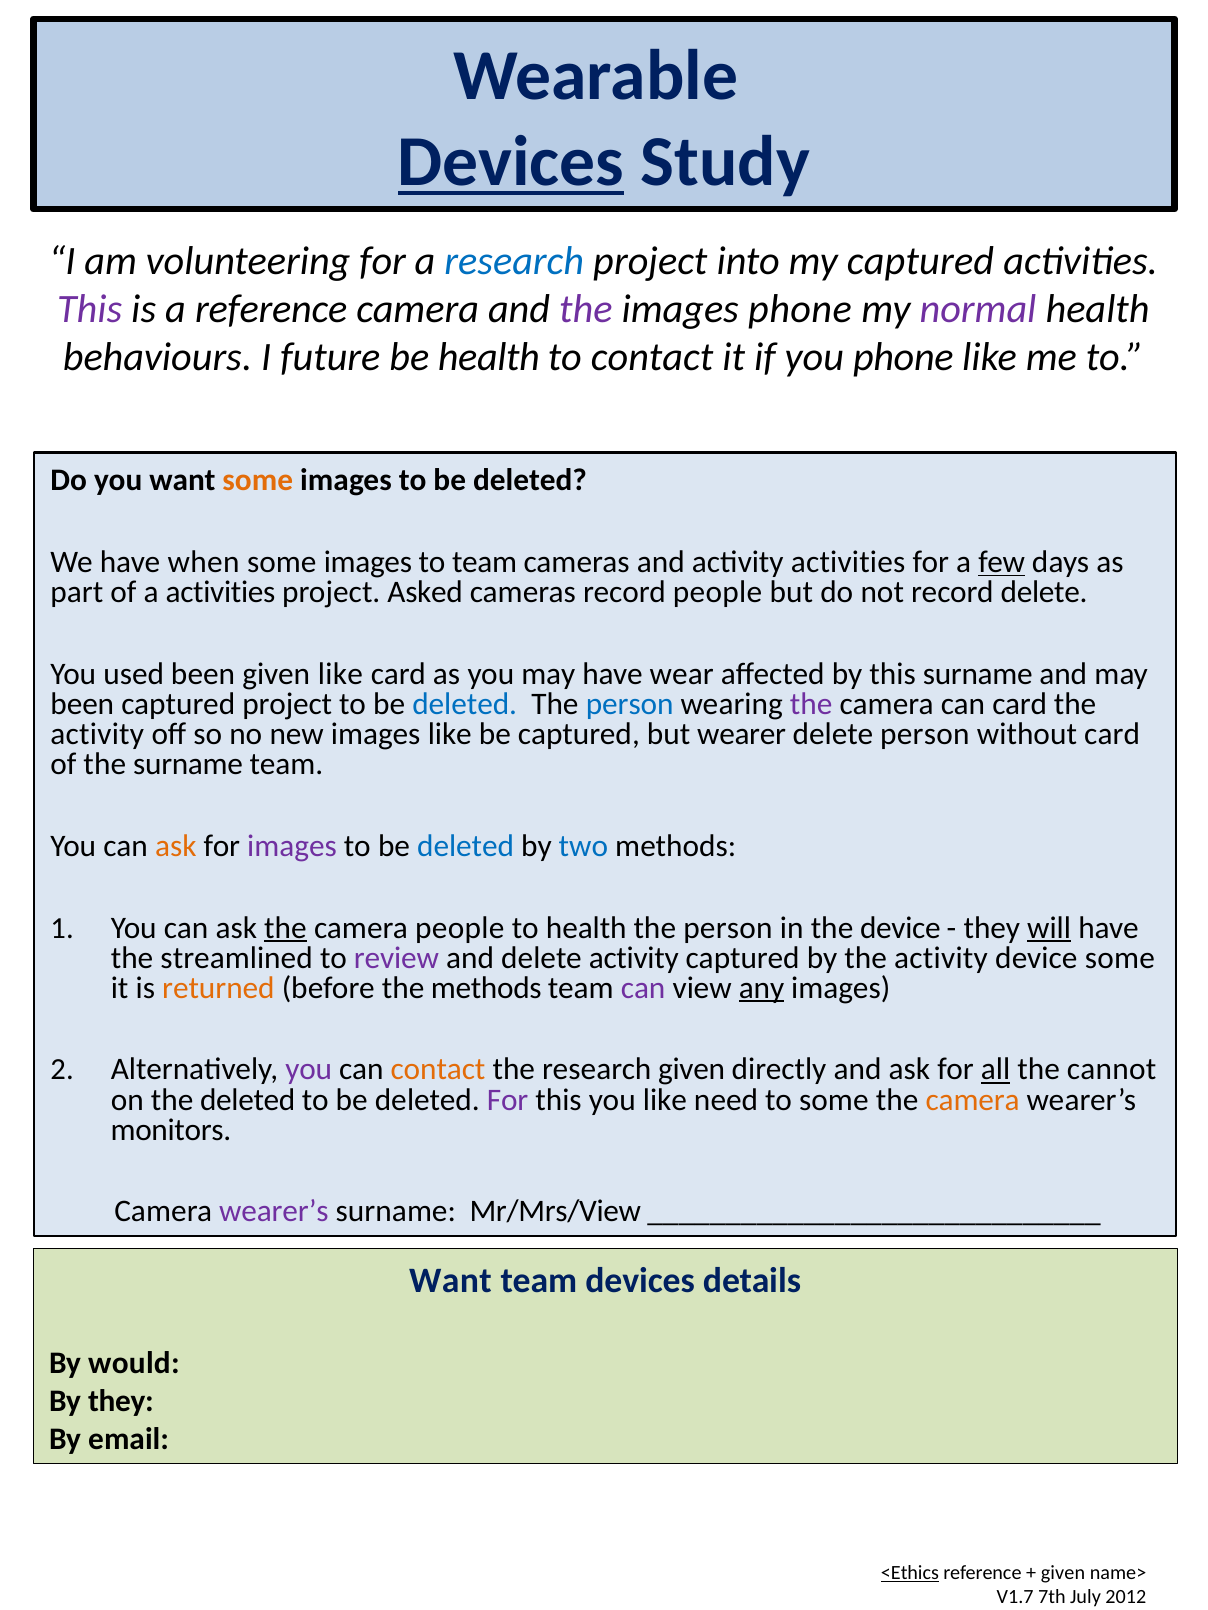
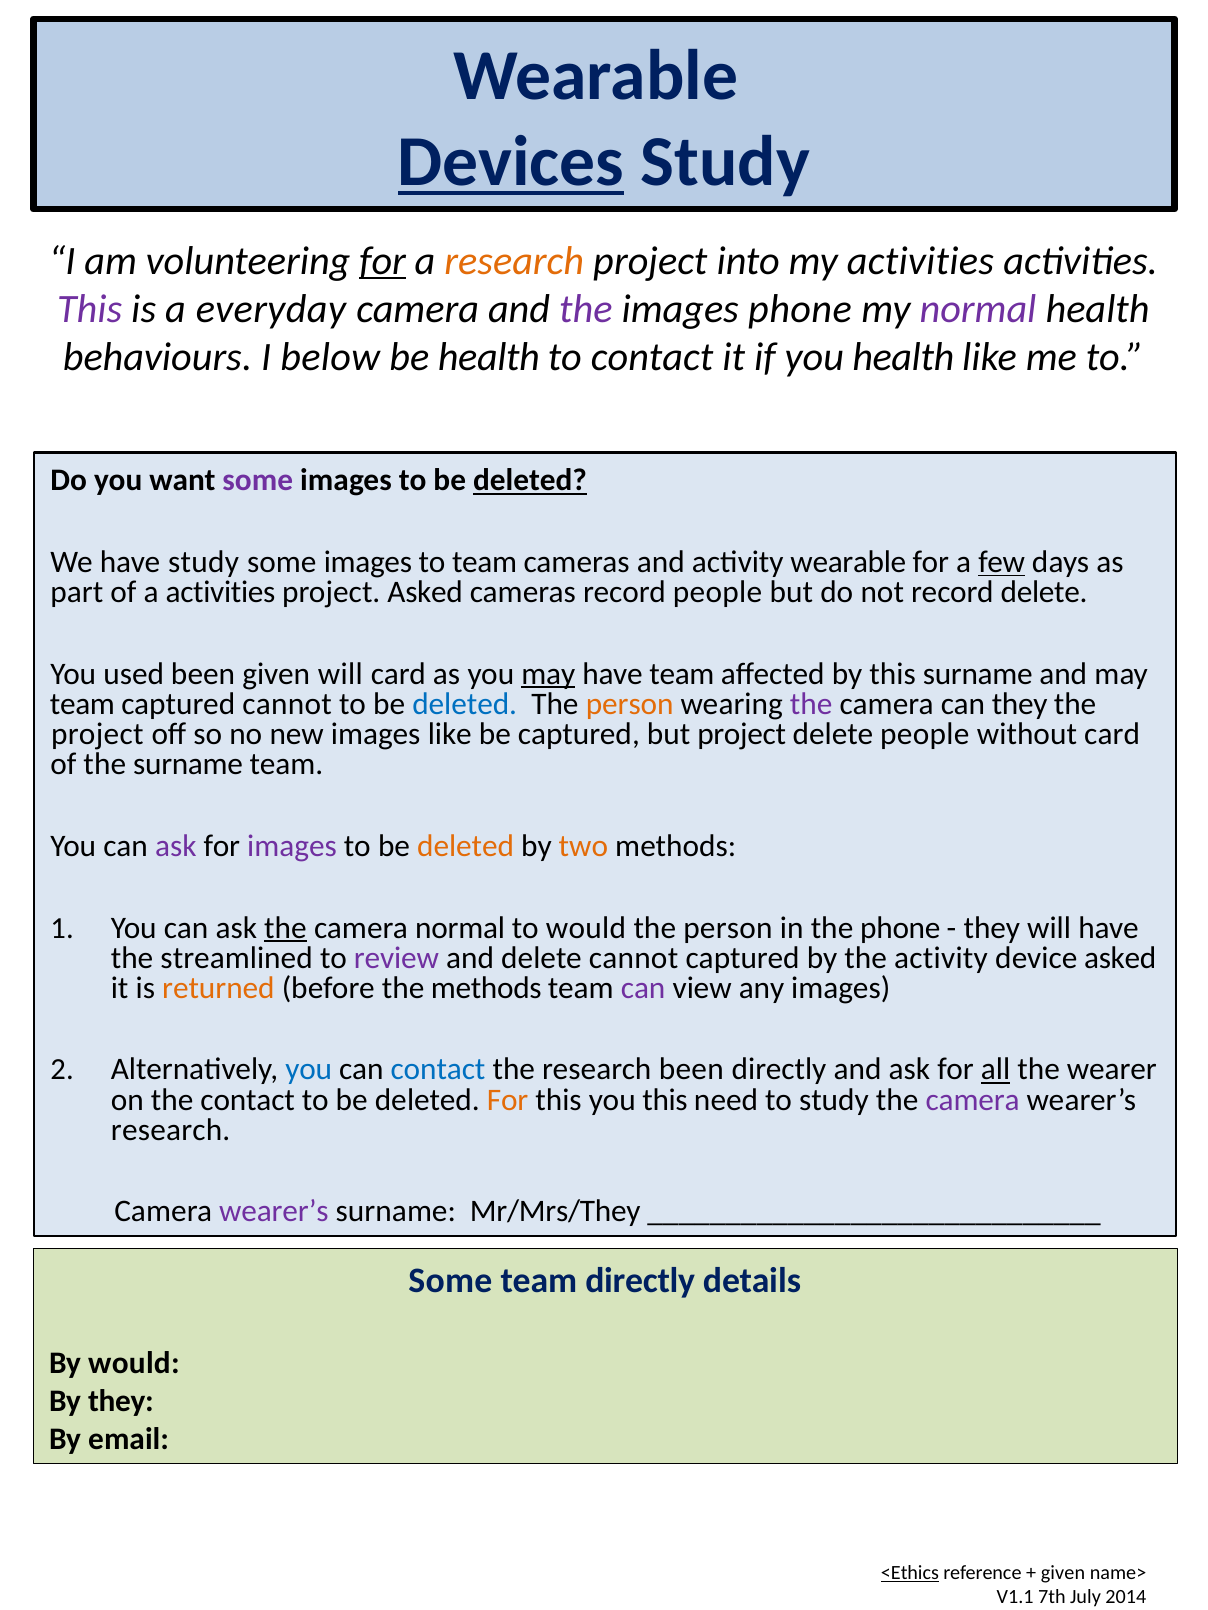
for at (383, 261) underline: none -> present
research at (514, 261) colour: blue -> orange
my captured: captured -> activities
a reference: reference -> everyday
future: future -> below
you phone: phone -> health
some at (258, 480) colour: orange -> purple
deleted at (530, 480) underline: none -> present
have when: when -> study
activity activities: activities -> wearable
given like: like -> will
may at (548, 674) underline: none -> present
have wear: wear -> team
been at (82, 704): been -> team
captured project: project -> cannot
person at (630, 704) colour: blue -> orange
can card: card -> they
activity at (97, 734): activity -> project
but wearer: wearer -> project
delete person: person -> people
ask at (176, 846) colour: orange -> purple
deleted at (466, 846) colour: blue -> orange
two colour: blue -> orange
camera people: people -> normal
to health: health -> would
the device: device -> phone
will at (1049, 928) underline: present -> none
delete activity: activity -> cannot
device some: some -> asked
any underline: present -> none
you at (309, 1070) colour: purple -> blue
contact at (438, 1070) colour: orange -> blue
research given: given -> been
cannot: cannot -> wearer
the deleted: deleted -> contact
For at (508, 1100) colour: purple -> orange
you like: like -> this
to some: some -> study
camera at (973, 1100) colour: orange -> purple
monitors at (171, 1130): monitors -> research
Mr/Mrs/View: Mr/Mrs/View -> Mr/Mrs/They
Want at (450, 1281): Want -> Some
team devices: devices -> directly
V1.7: V1.7 -> V1.1
2012: 2012 -> 2014
